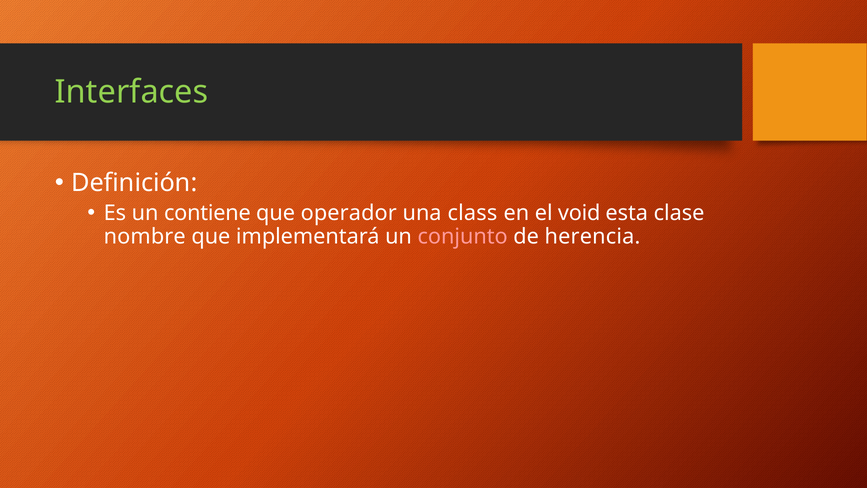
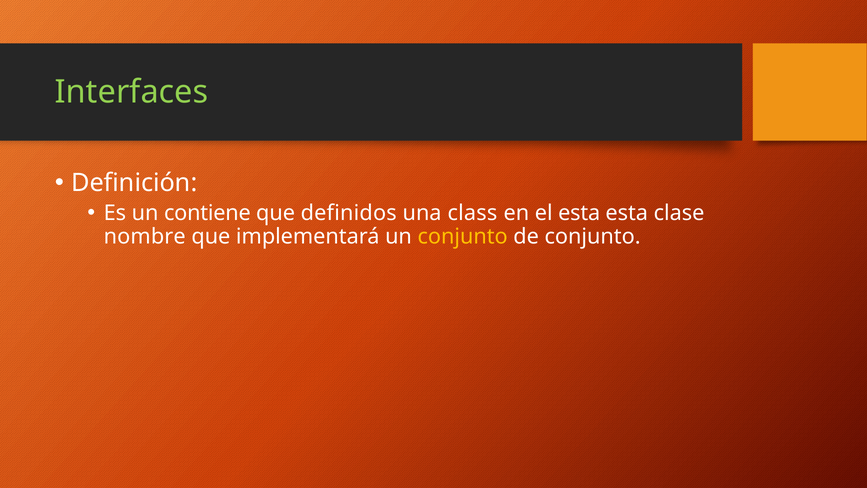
operador: operador -> definidos
el void: void -> esta
conjunto at (463, 236) colour: pink -> yellow
de herencia: herencia -> conjunto
